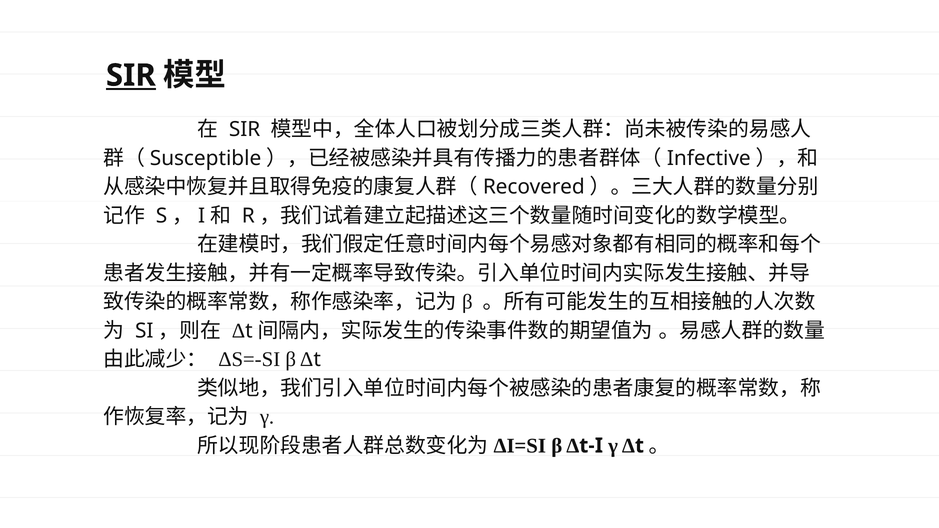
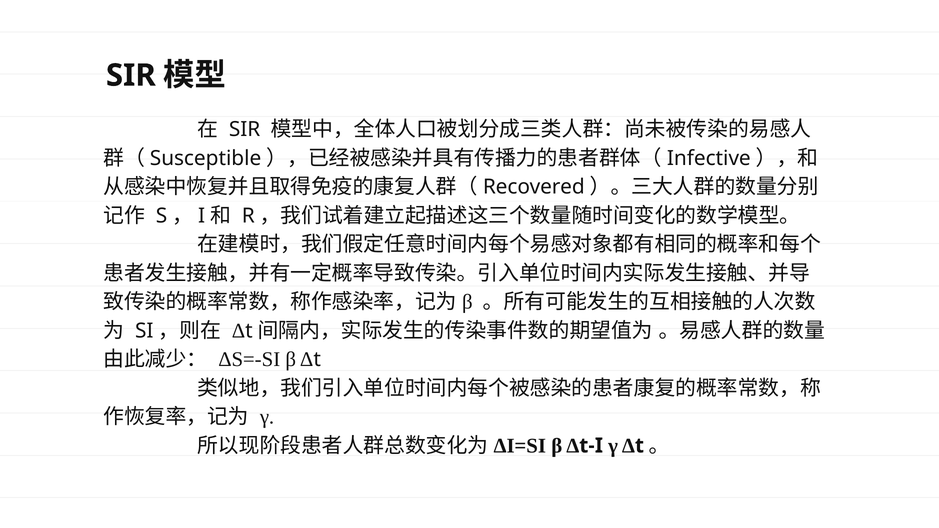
SIR at (131, 75) underline: present -> none
